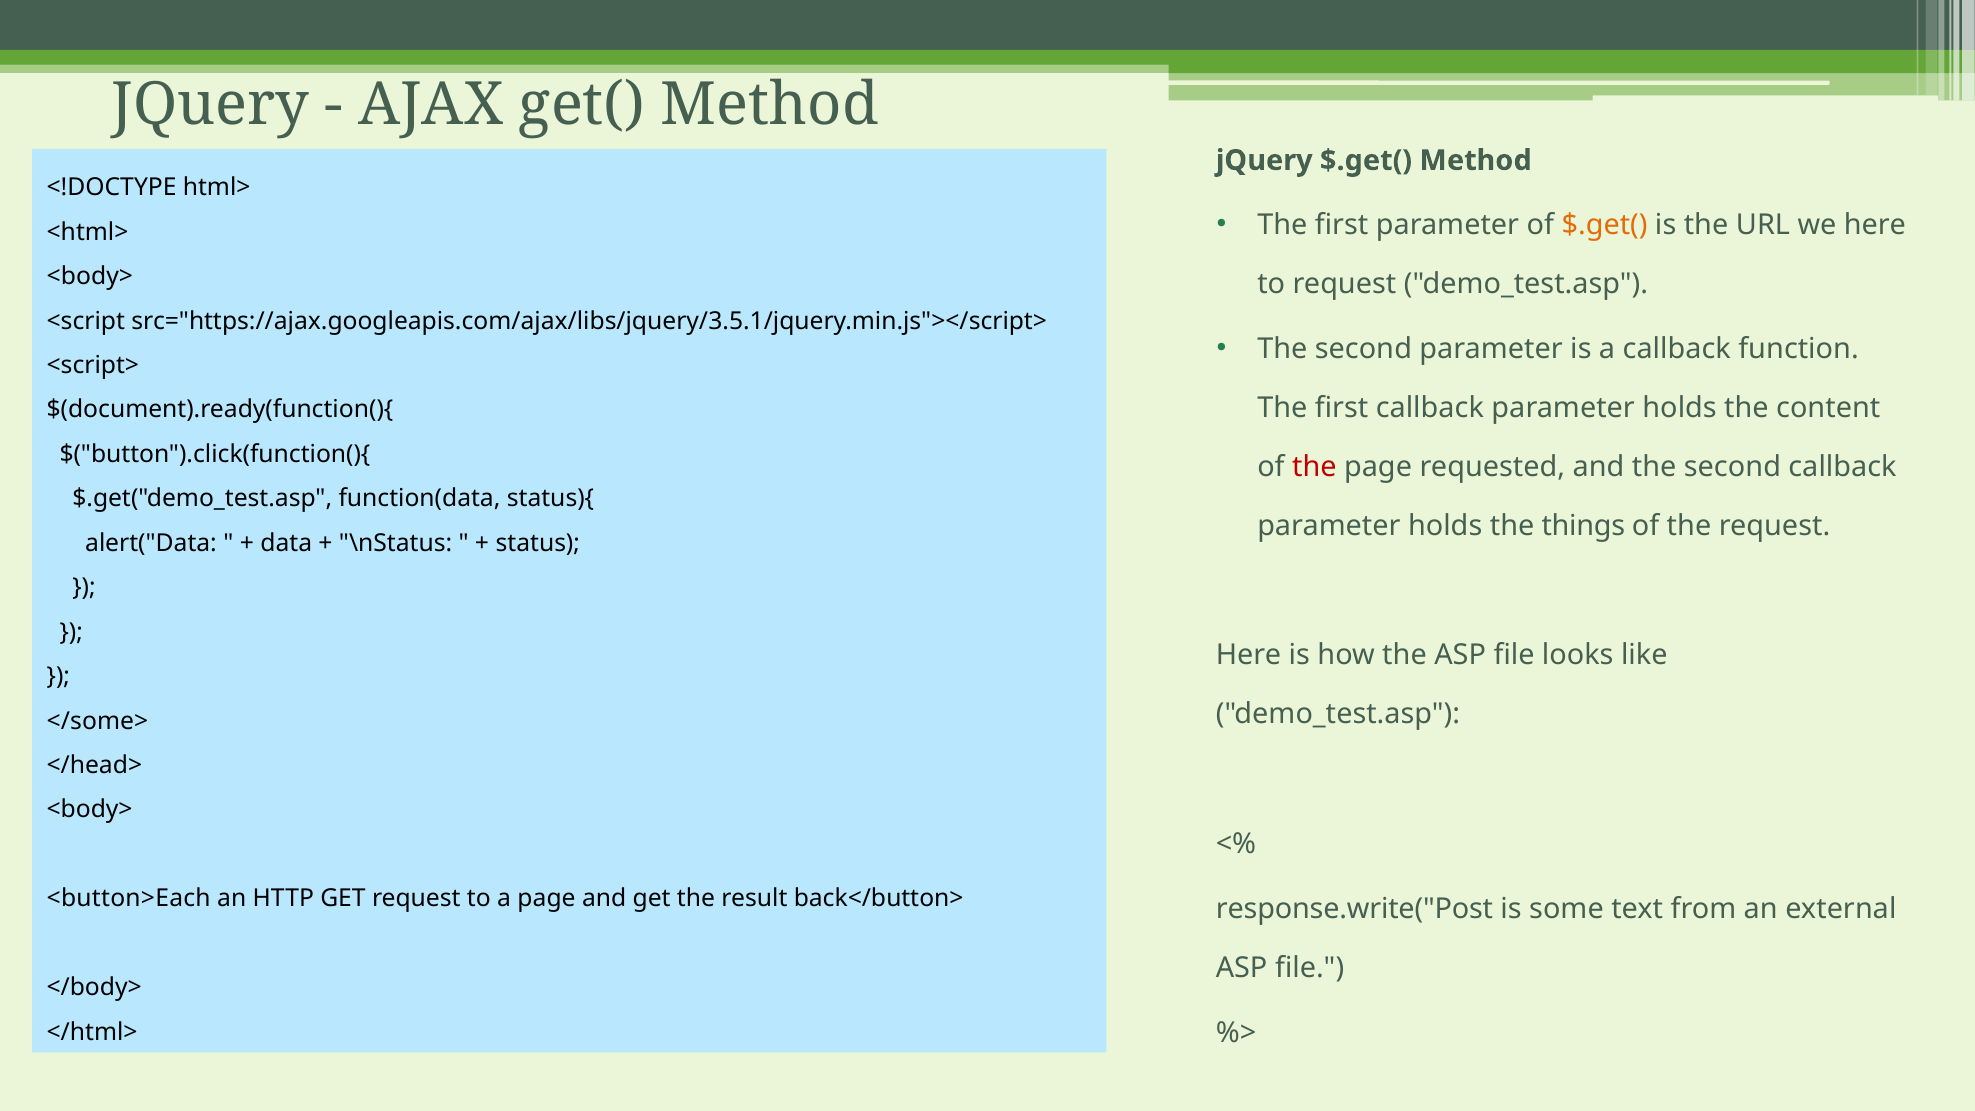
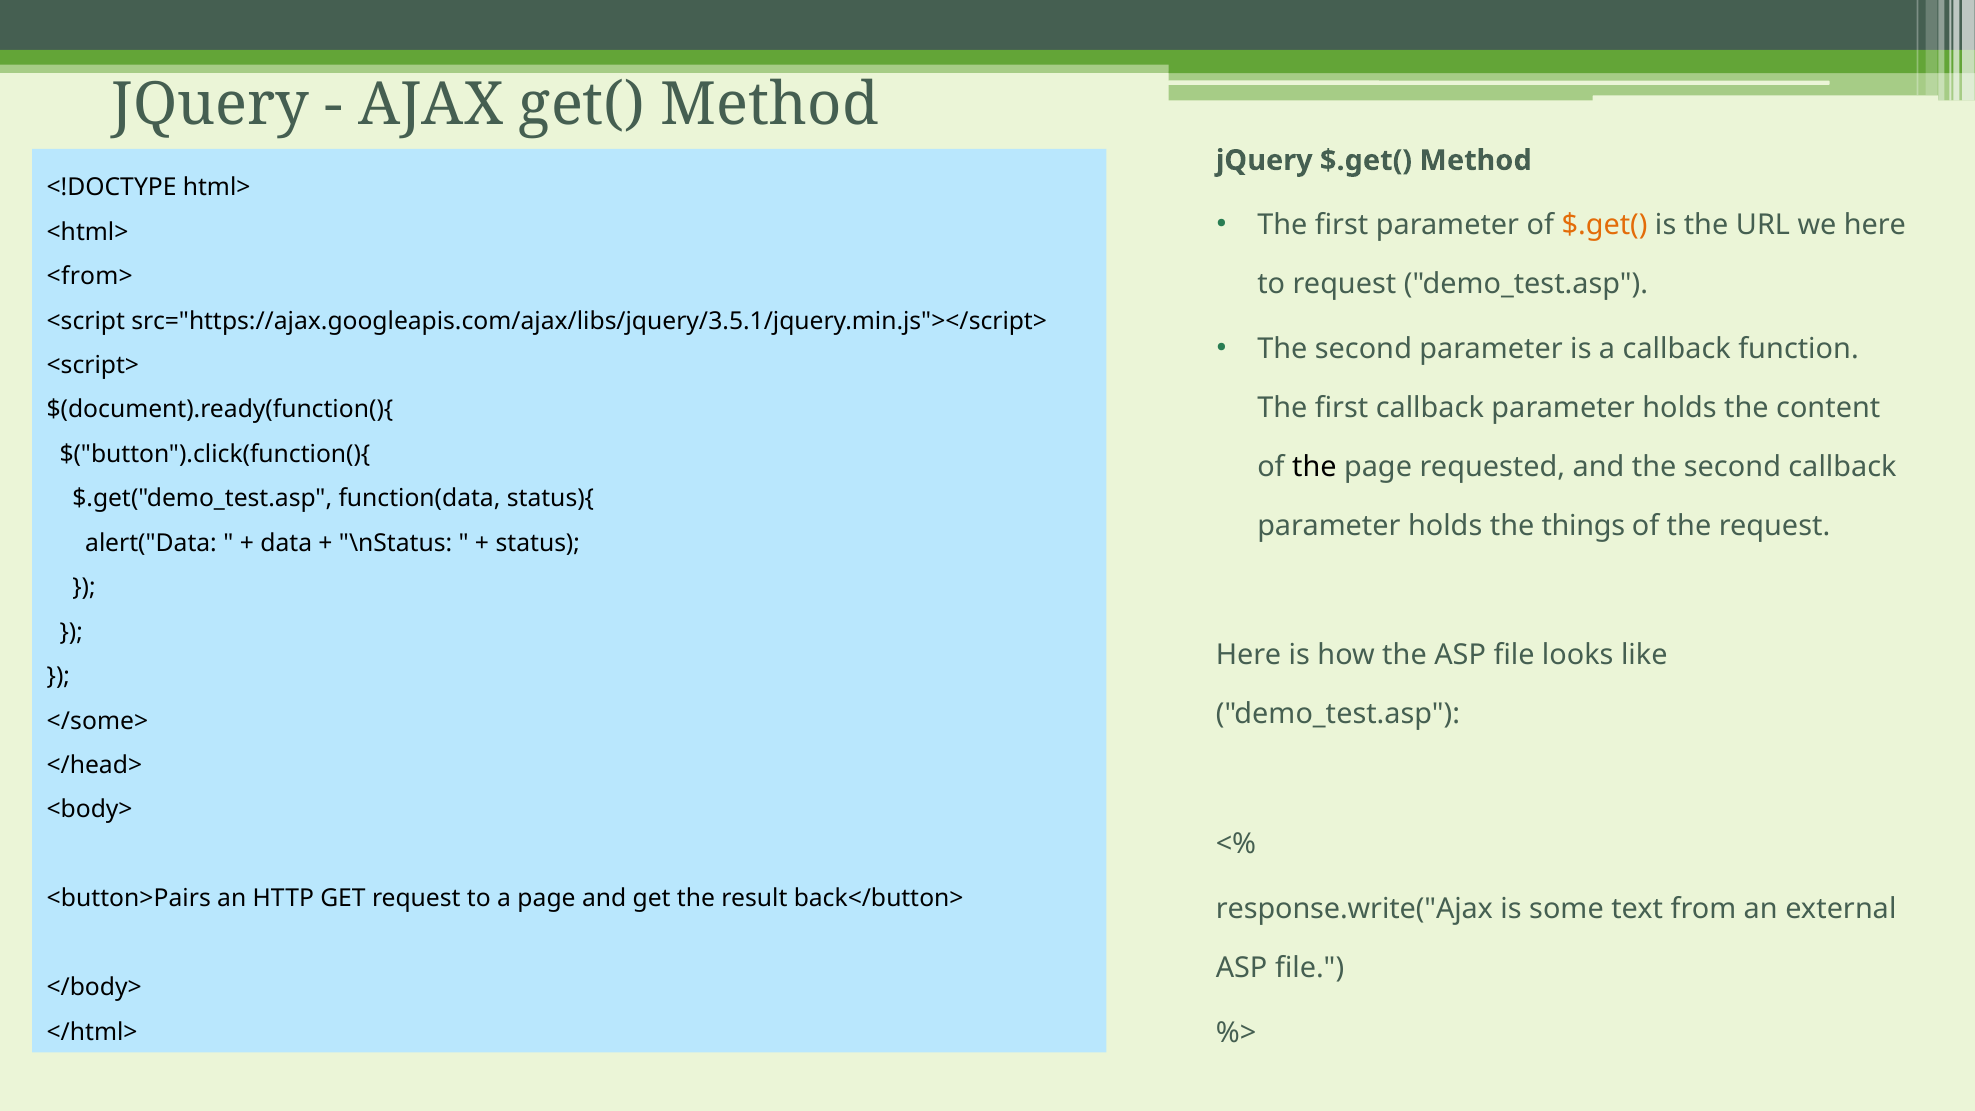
<body> at (90, 276): <body> -> <from>
the at (1314, 467) colour: red -> black
<button>Each: <button>Each -> <button>Pairs
response.write("Post: response.write("Post -> response.write("Ajax
